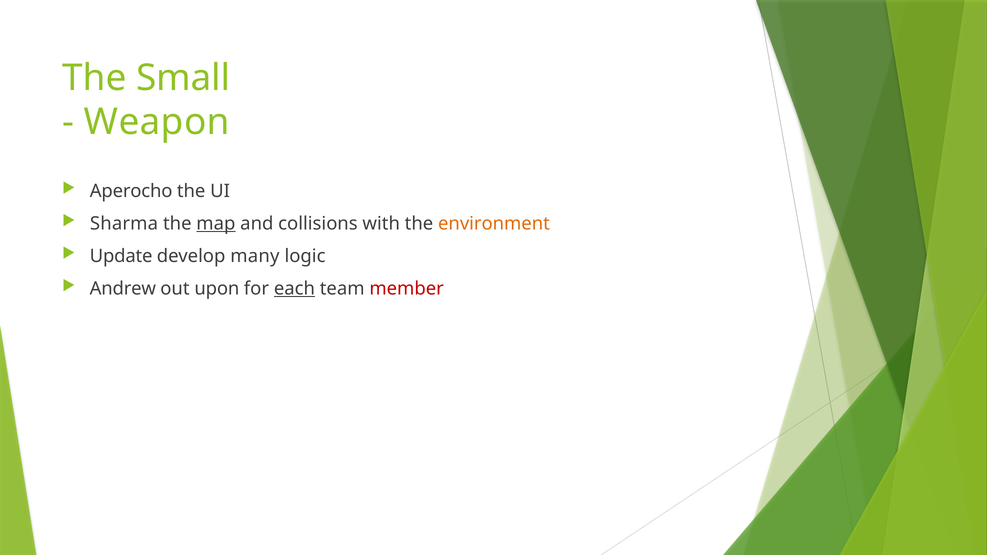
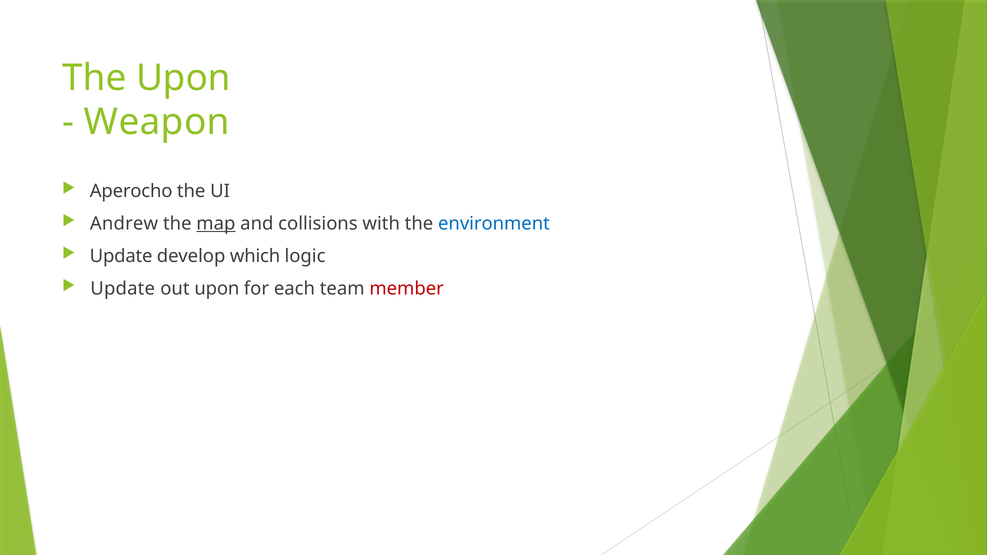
The Small: Small -> Upon
Sharma: Sharma -> Andrew
environment colour: orange -> blue
many: many -> which
Andrew at (123, 289): Andrew -> Update
each underline: present -> none
